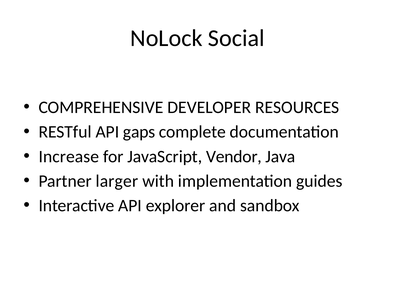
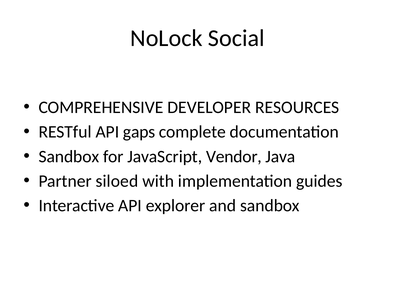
Increase at (69, 157): Increase -> Sandbox
larger: larger -> siloed
